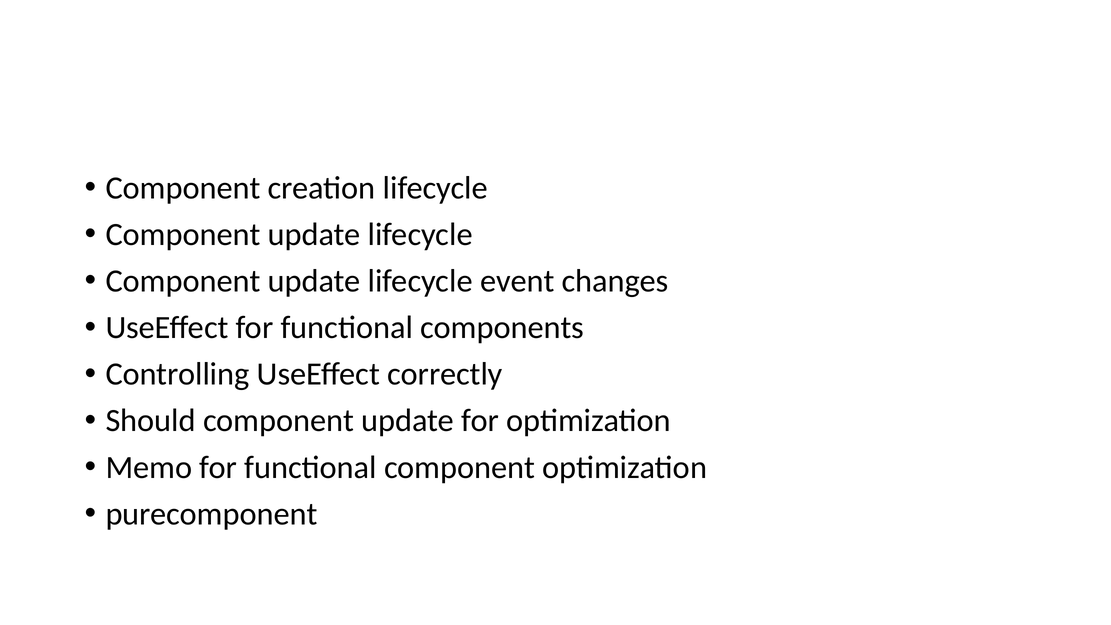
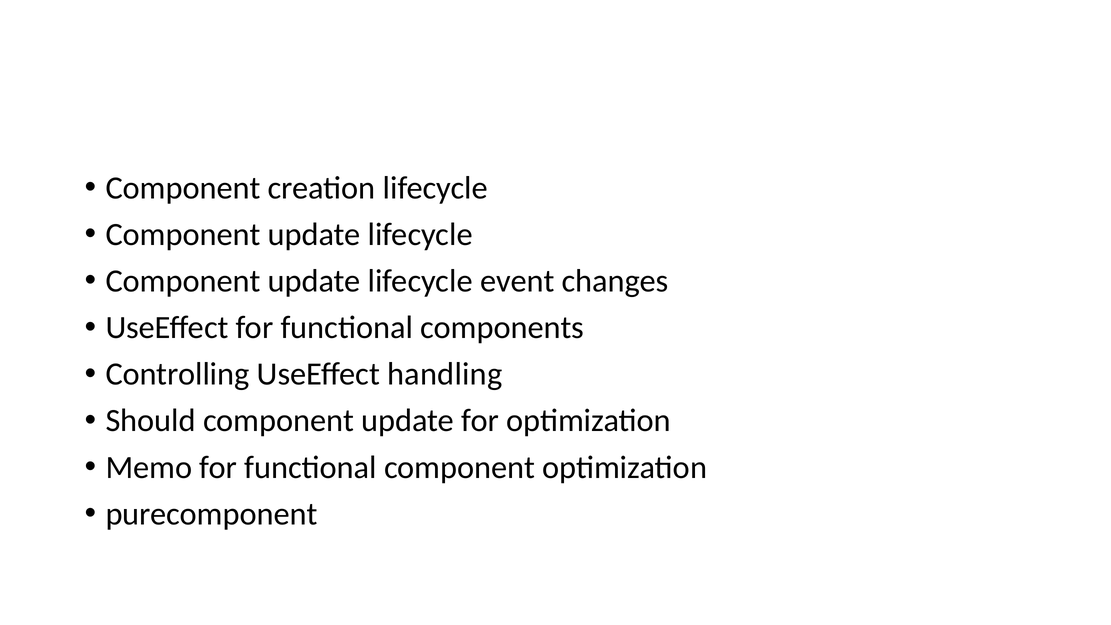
correctly: correctly -> handling
